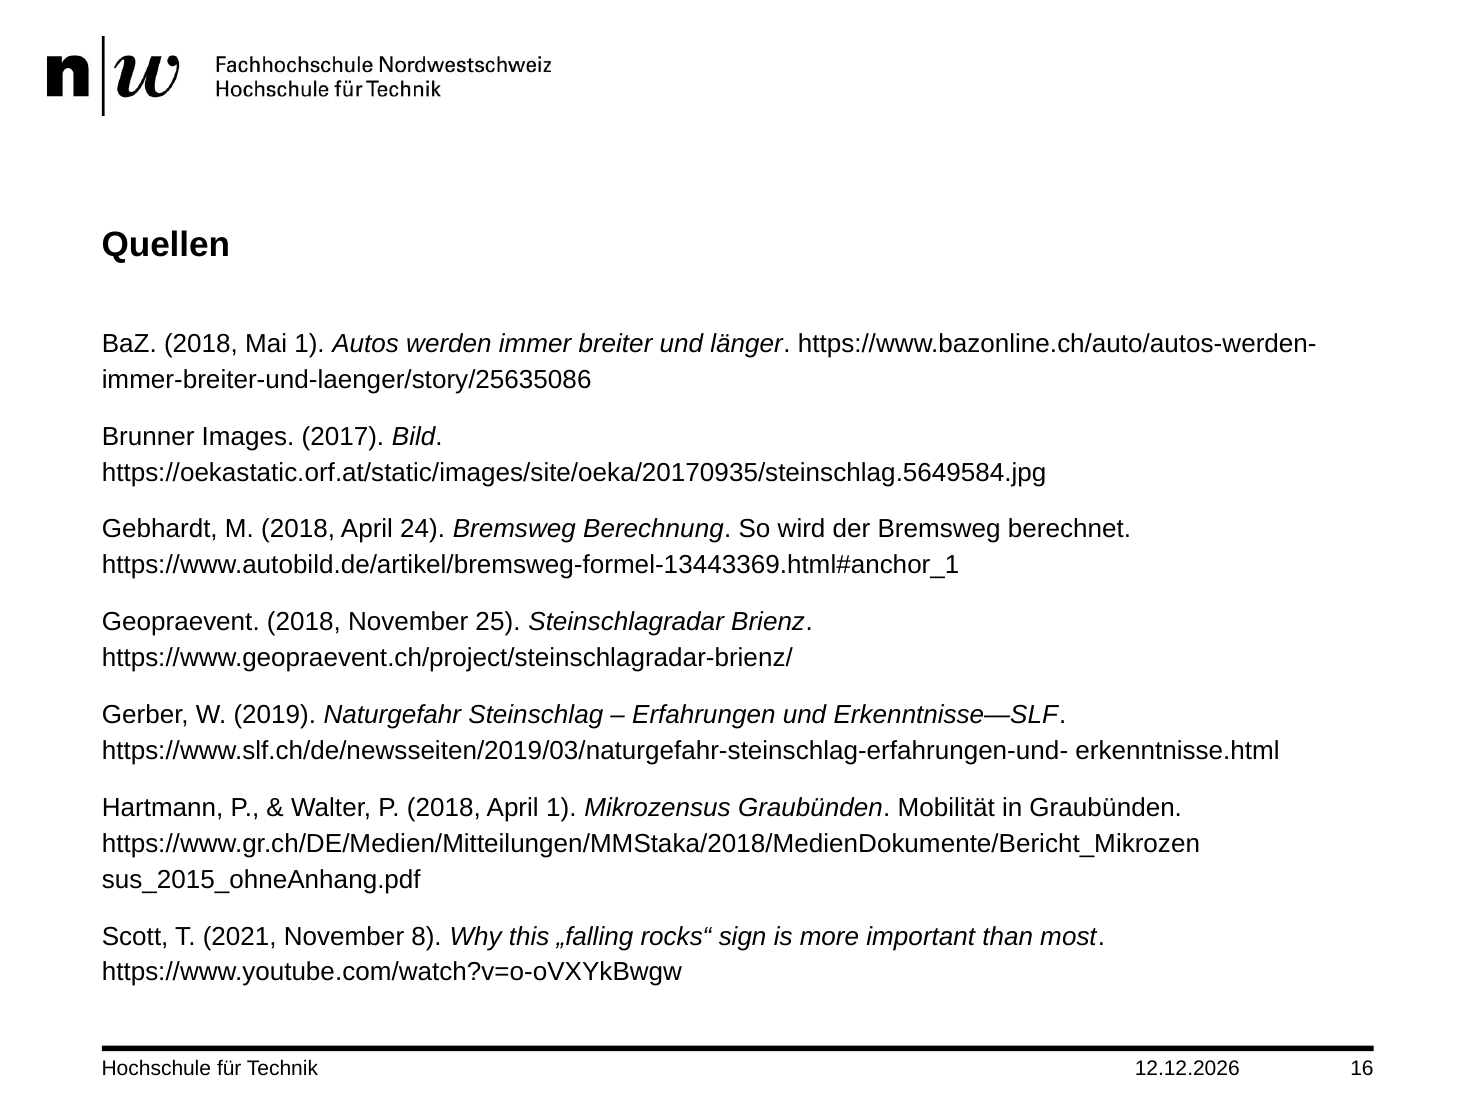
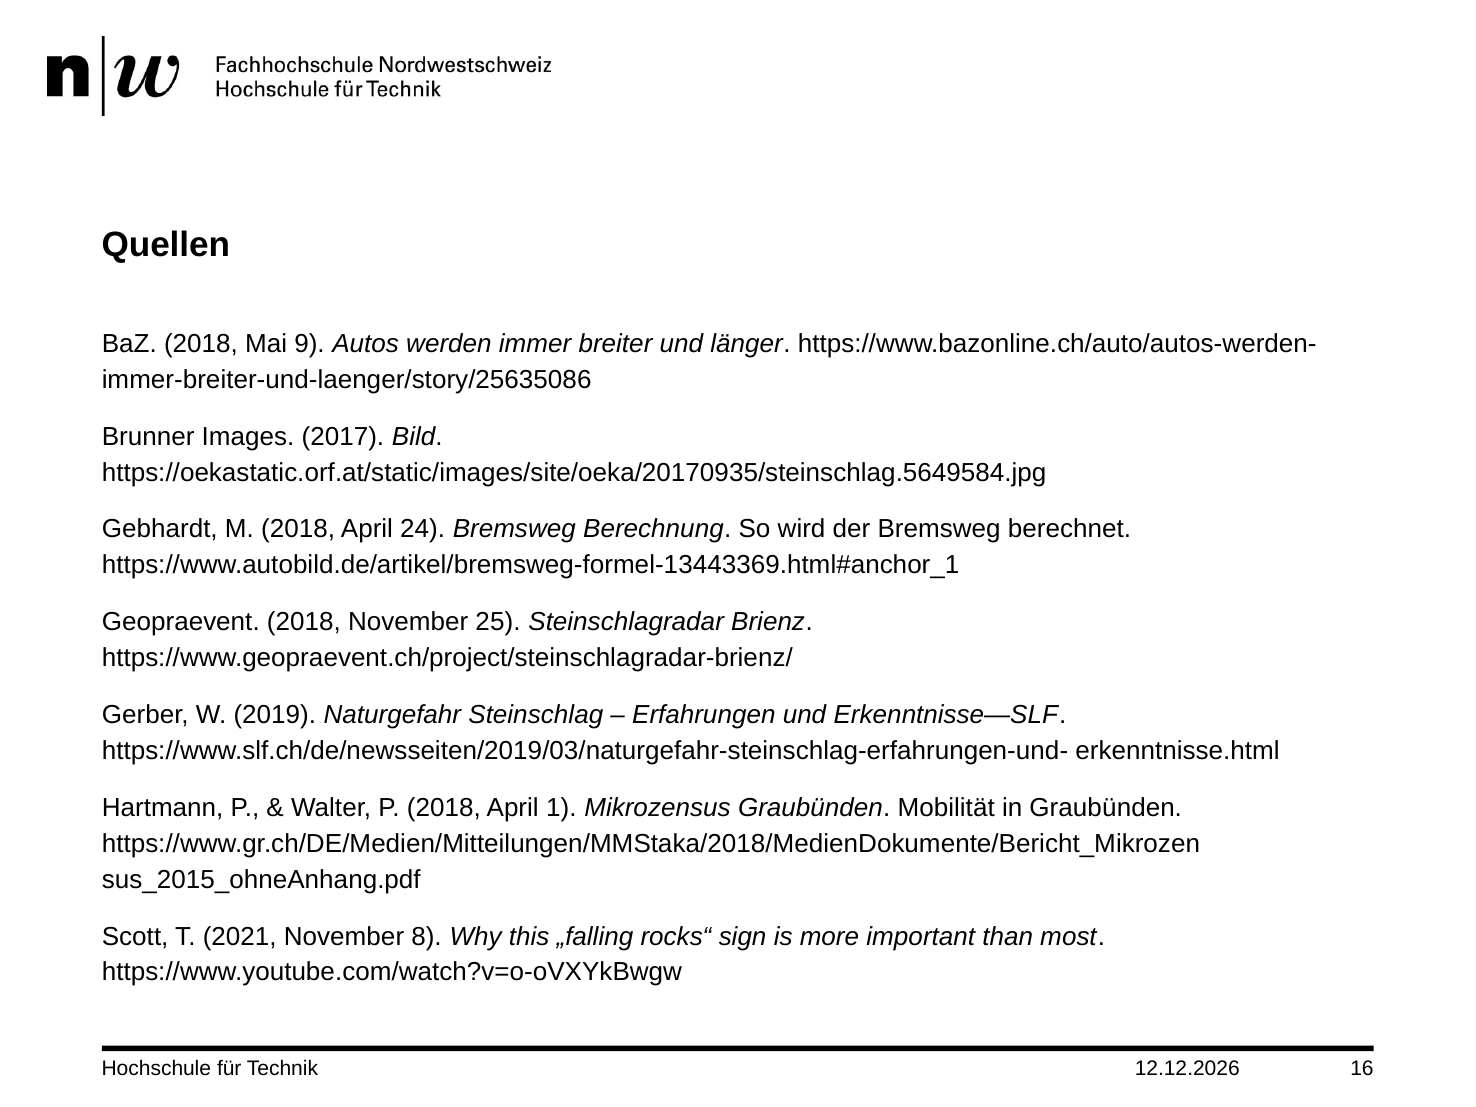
Mai 1: 1 -> 9
